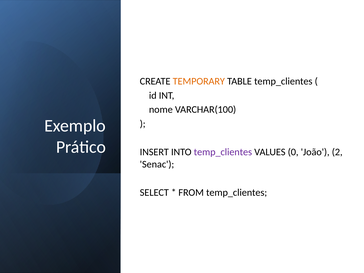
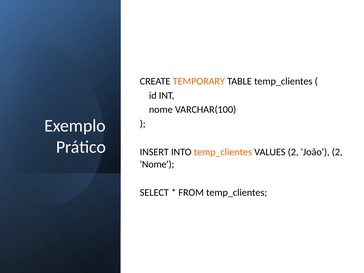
temp_clientes at (223, 152) colour: purple -> orange
VALUES 0: 0 -> 2
Senac at (157, 164): Senac -> Nome
